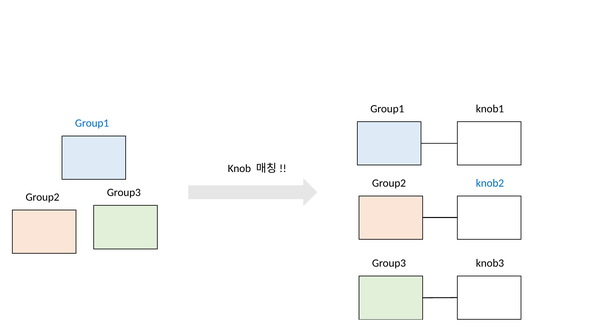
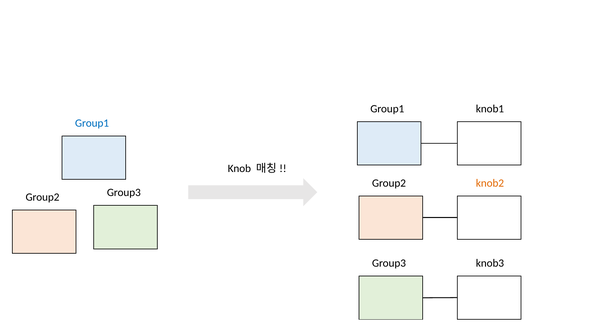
knob2 colour: blue -> orange
